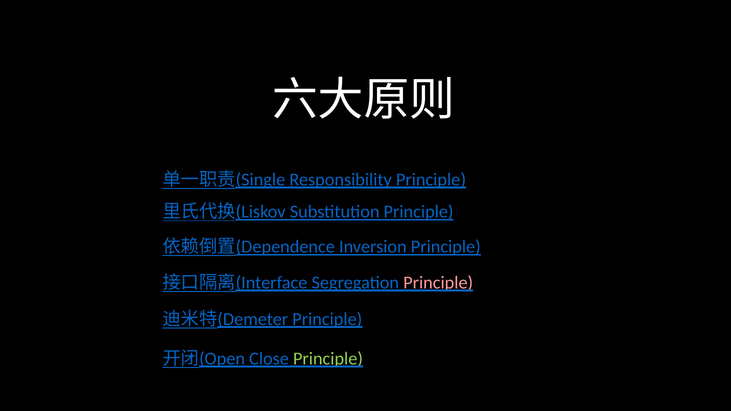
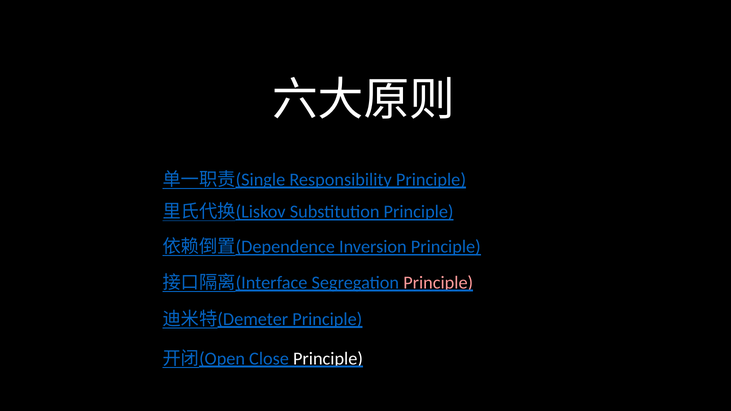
Principle at (328, 359) colour: light green -> white
